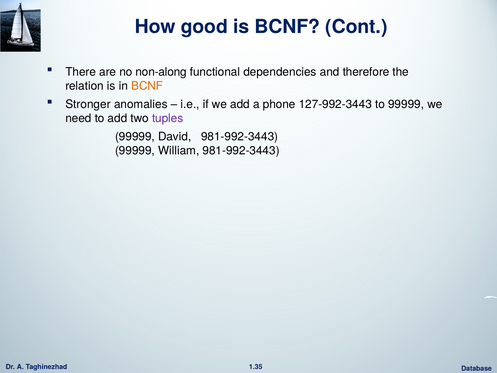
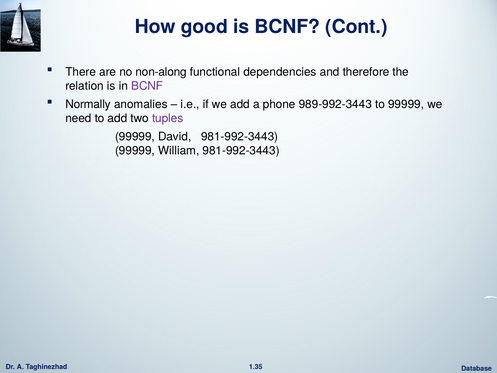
BCNF at (147, 86) colour: orange -> purple
Stronger: Stronger -> Normally
127-992-3443: 127-992-3443 -> 989-992-3443
